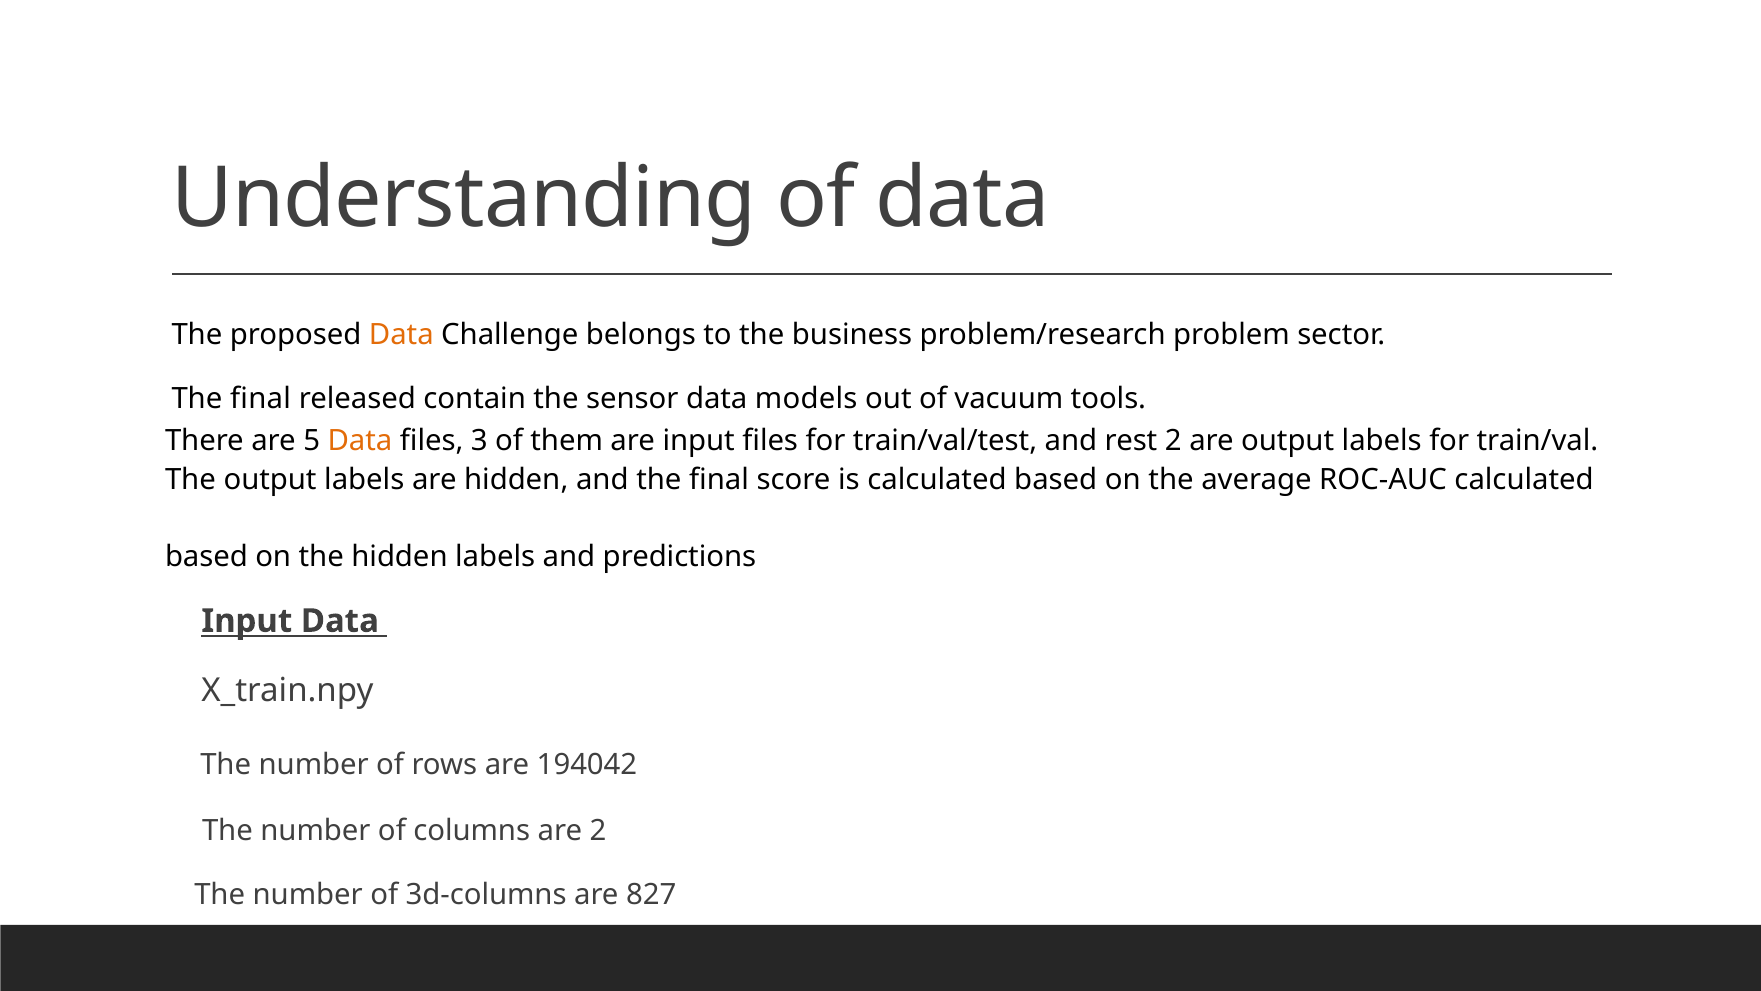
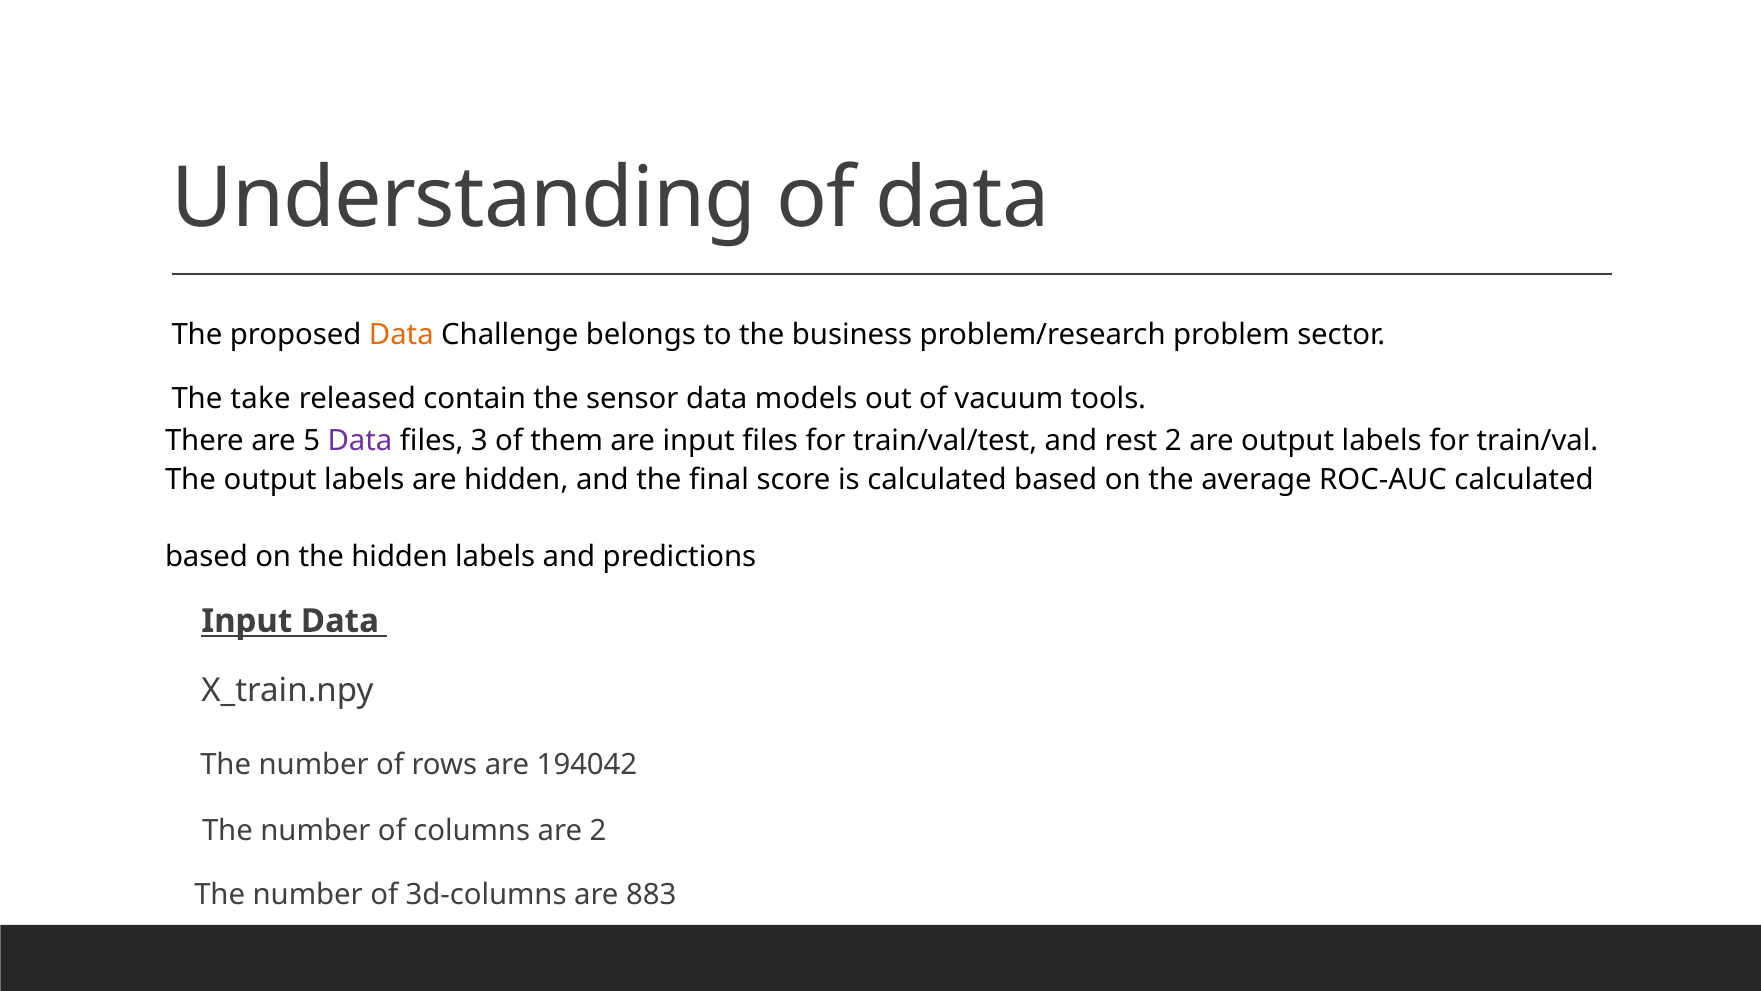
final at (261, 399): final -> take
Data at (360, 441) colour: orange -> purple
827: 827 -> 883
